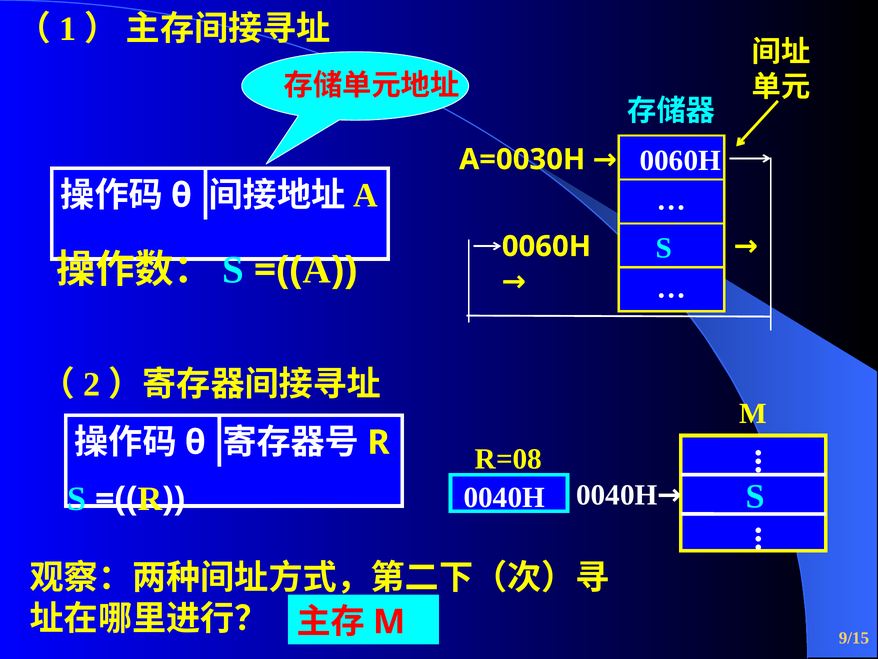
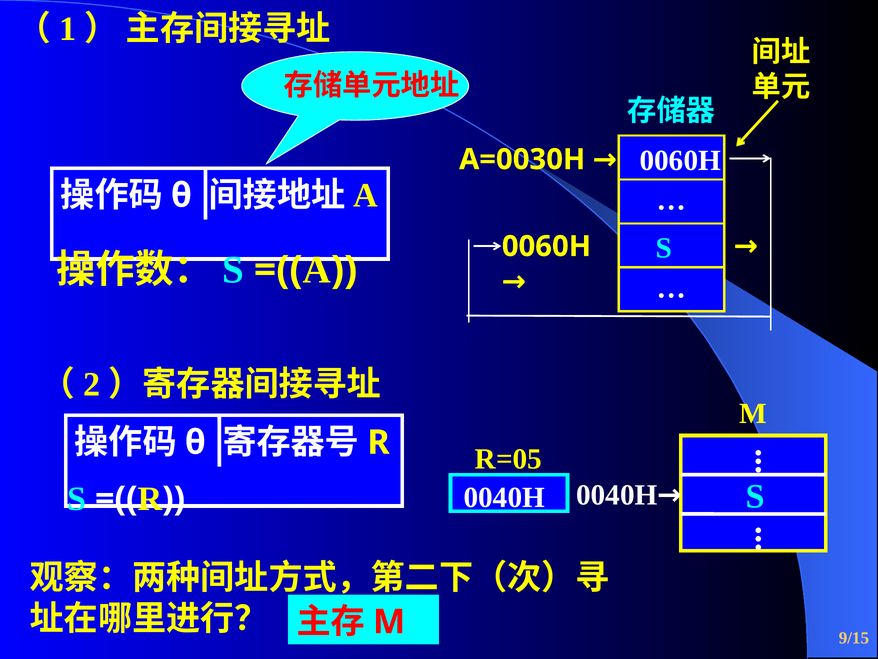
R=08: R=08 -> R=05
